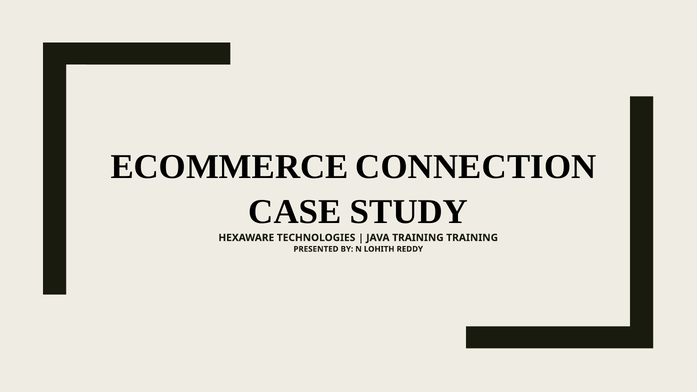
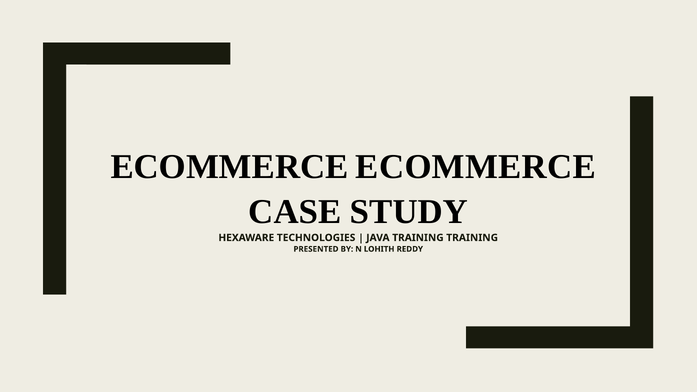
ECOMMERCE CONNECTION: CONNECTION -> ECOMMERCE
